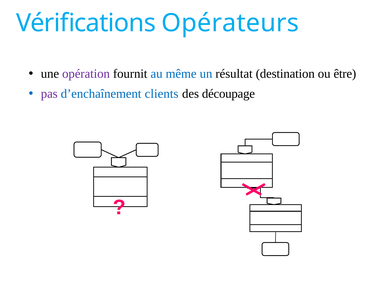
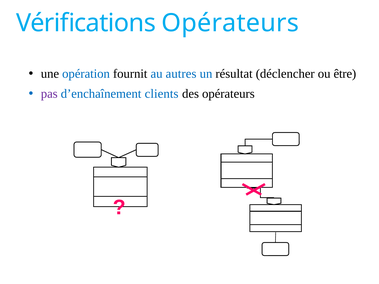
opération colour: purple -> blue
même: même -> autres
destination: destination -> déclencher
des découpage: découpage -> opérateurs
